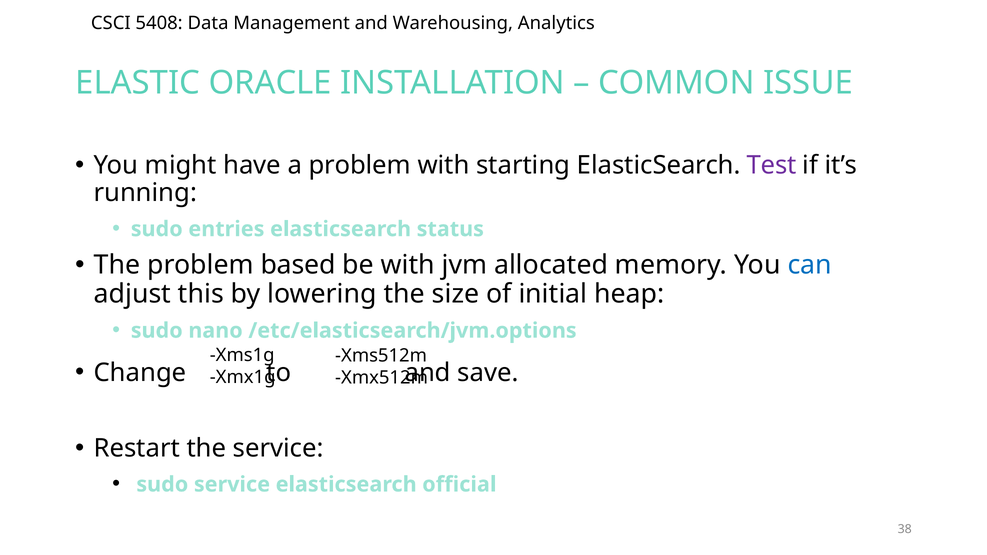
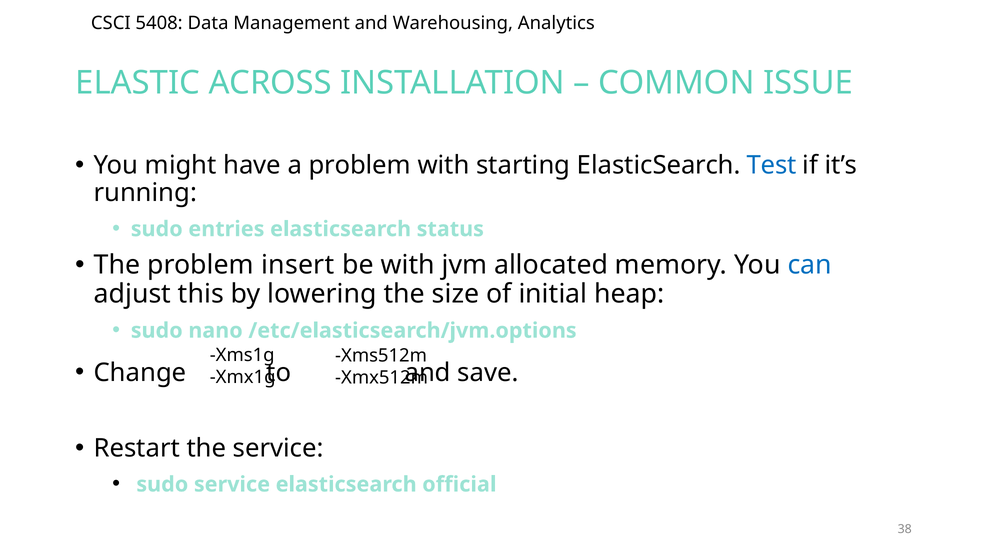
ORACLE: ORACLE -> ACROSS
Test colour: purple -> blue
based: based -> insert
